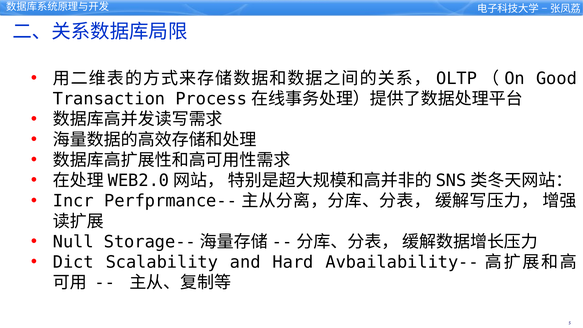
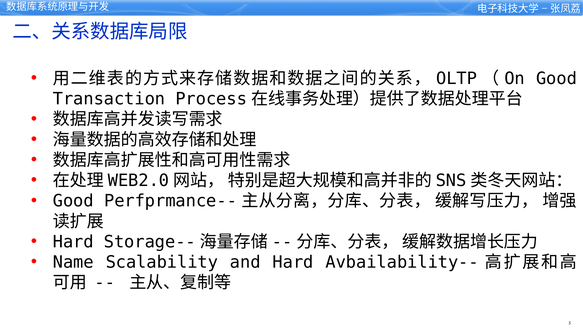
Incr at (73, 201): Incr -> Good
Null at (73, 242): Null -> Hard
Dict: Dict -> Name
